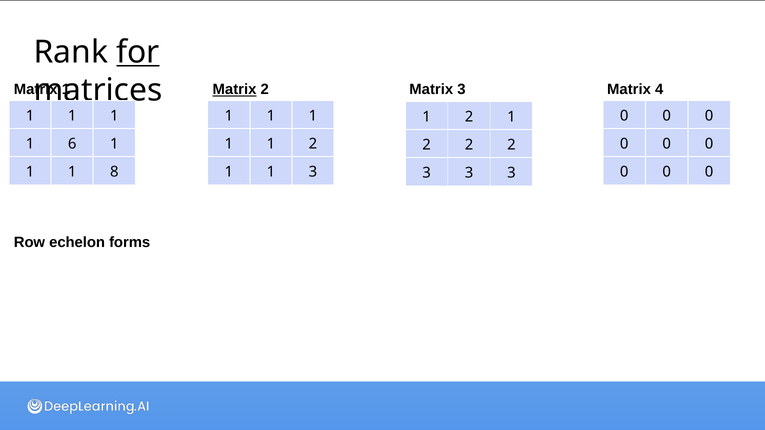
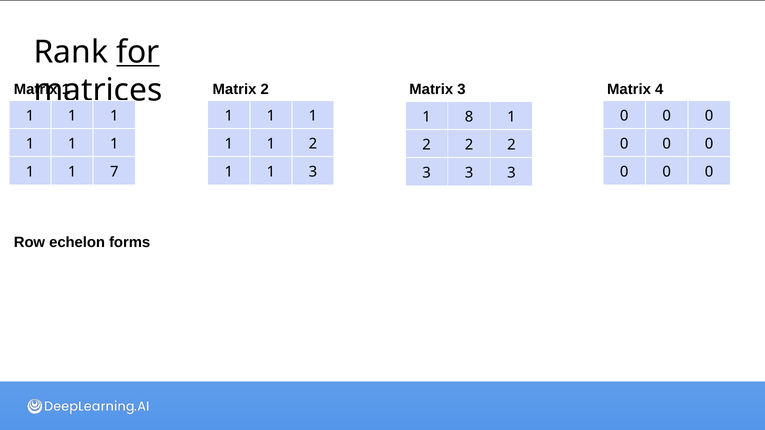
Matrix at (235, 90) underline: present -> none
2 at (469, 117): 2 -> 8
6 at (72, 144): 6 -> 1
8: 8 -> 7
